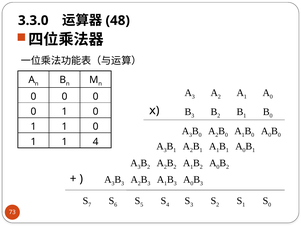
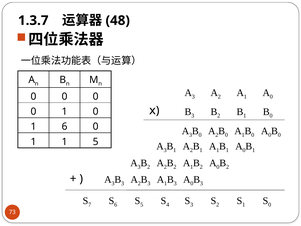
3.3.0: 3.3.0 -> 1.3.7
1 at (65, 126): 1 -> 6
1 4: 4 -> 5
